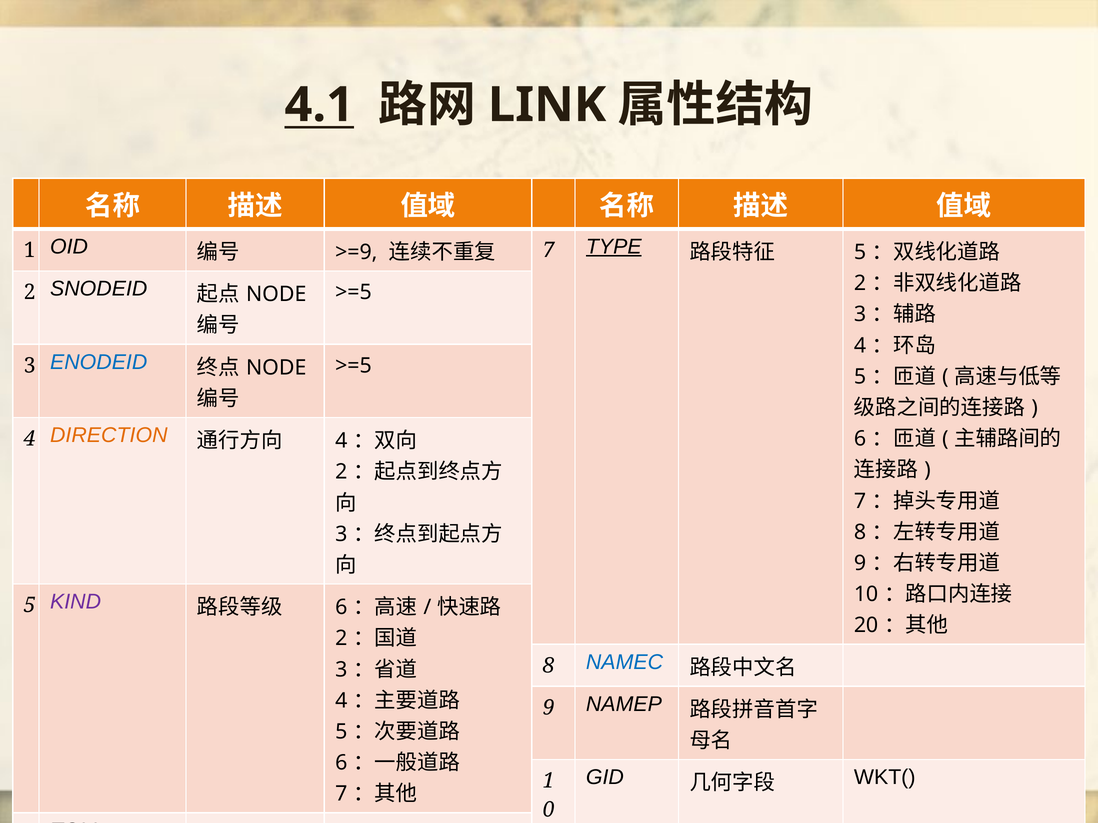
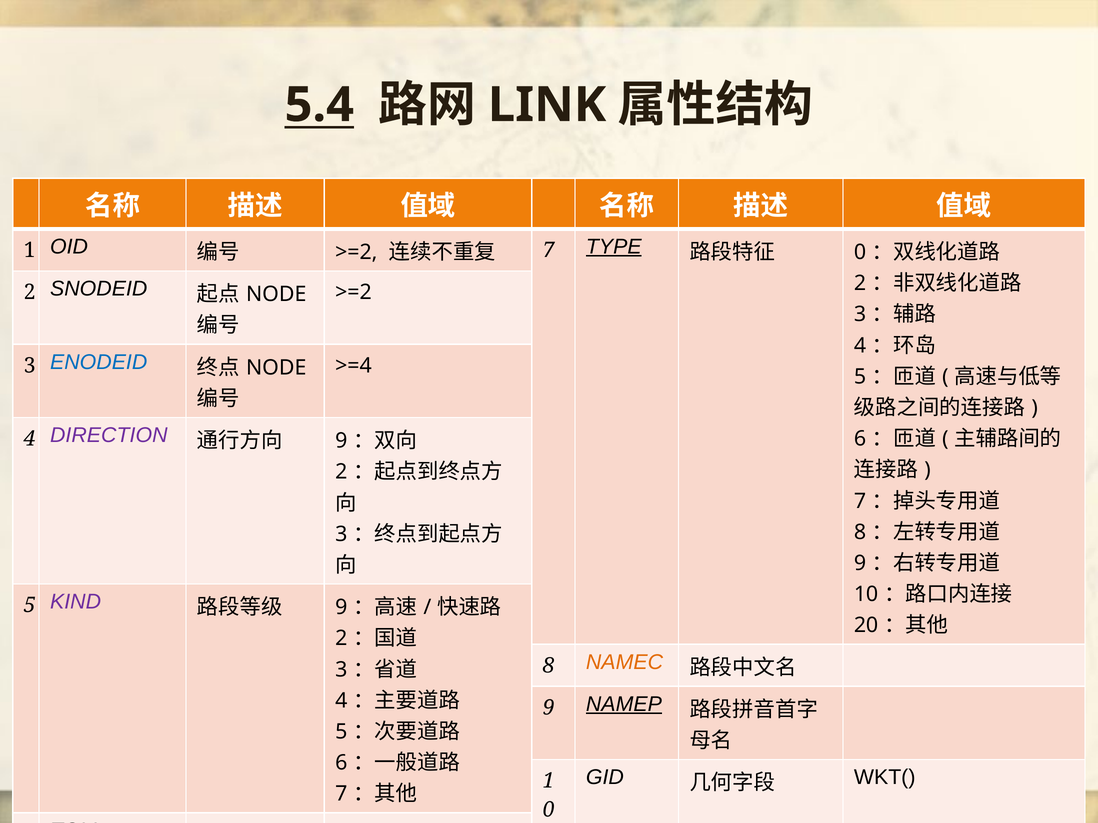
4.1: 4.1 -> 5.4
>=9 at (356, 252): >=9 -> >=2
5 at (860, 252): 5 -> 0
>=5 at (353, 292): >=5 -> >=2
>=5 at (353, 366): >=5 -> >=4
DIRECTION colour: orange -> purple
4 at (341, 441): 4 -> 9
6 at (341, 608): 6 -> 9
NAMEC colour: blue -> orange
NAMEP underline: none -> present
